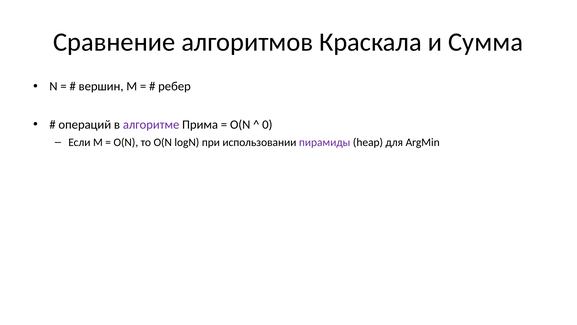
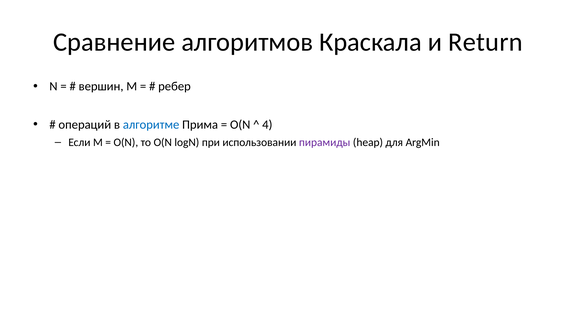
Сумма: Сумма -> Return
алгоритме at (151, 124) colour: purple -> blue
0: 0 -> 4
